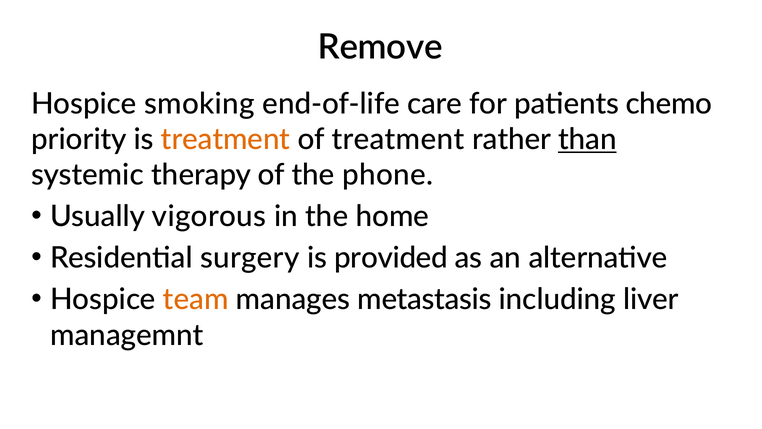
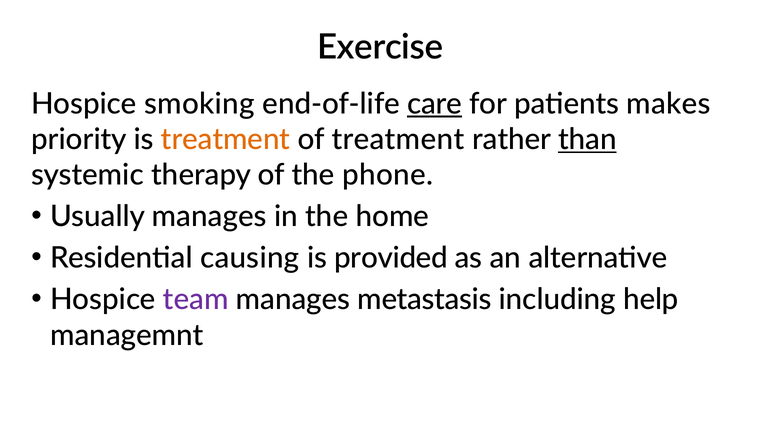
Remove: Remove -> Exercise
care underline: none -> present
chemo: chemo -> makes
Usually vigorous: vigorous -> manages
surgery: surgery -> causing
team colour: orange -> purple
liver: liver -> help
